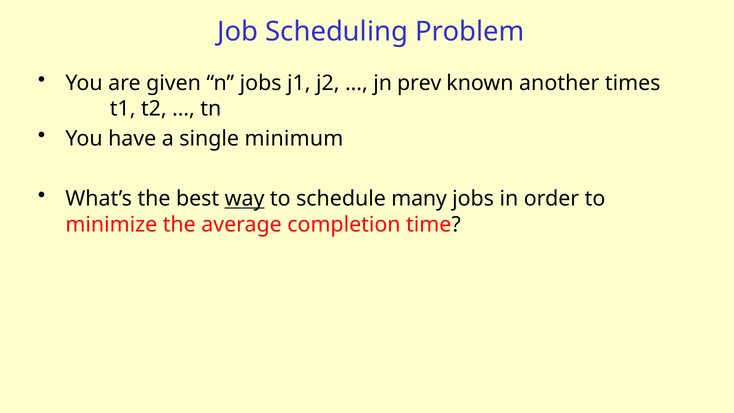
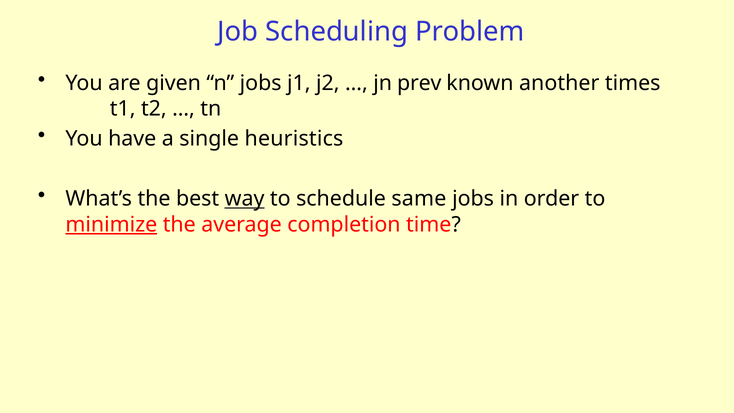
minimum: minimum -> heuristics
many: many -> same
minimize underline: none -> present
